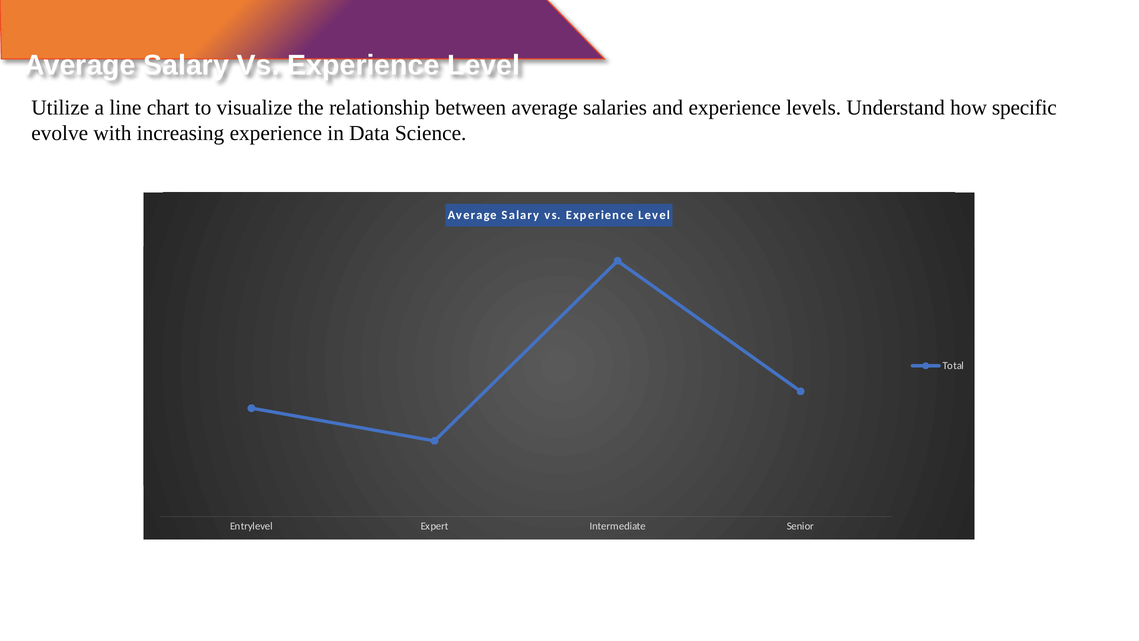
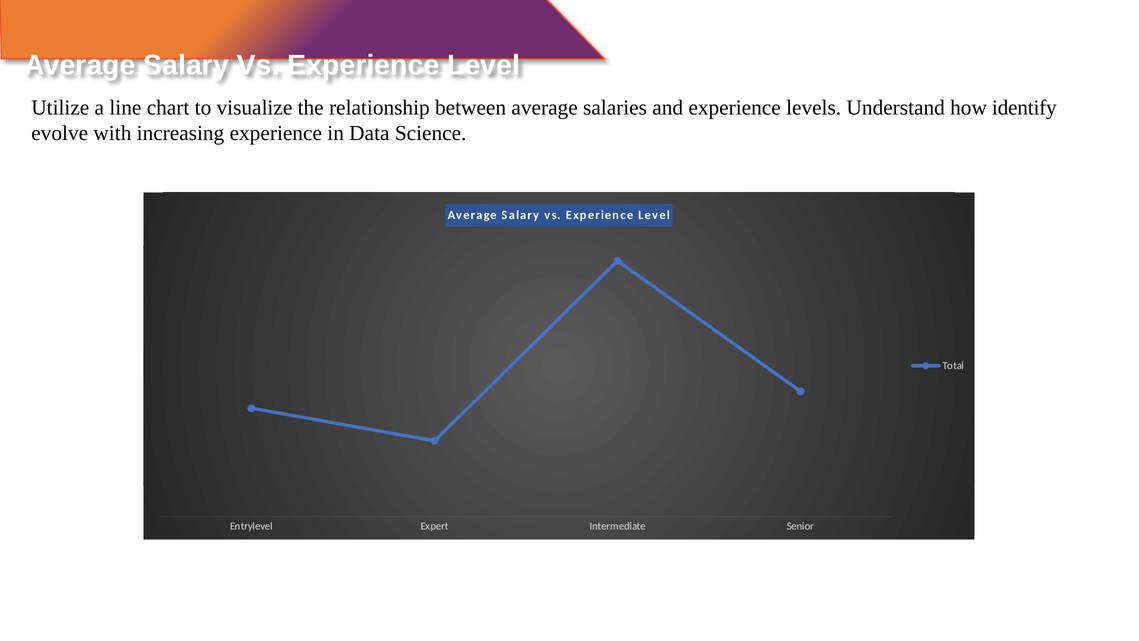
specific: specific -> identify
